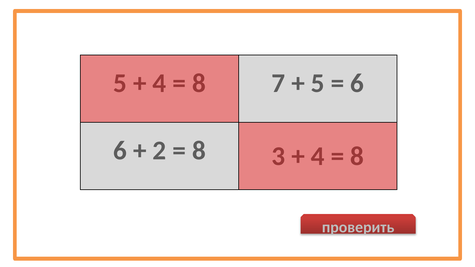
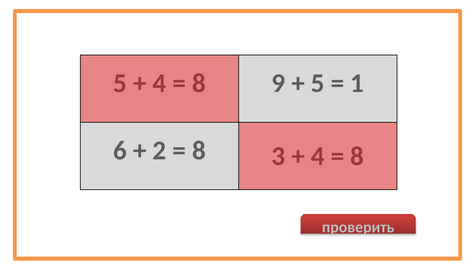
7: 7 -> 9
6 at (357, 83): 6 -> 1
